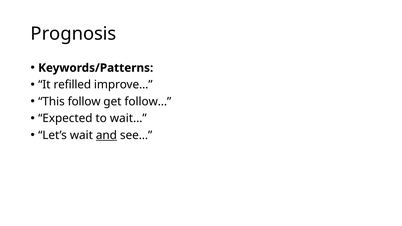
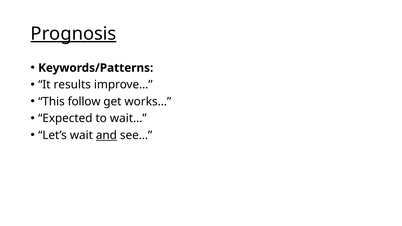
Prognosis underline: none -> present
refilled: refilled -> results
follow…: follow… -> works…
